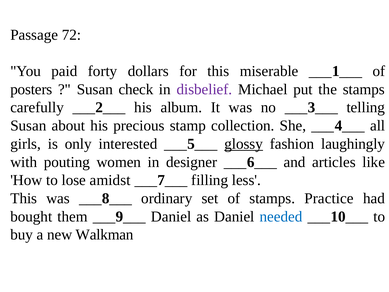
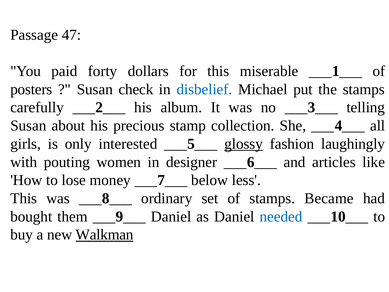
72: 72 -> 47
disbelief colour: purple -> blue
amidst: amidst -> money
filling: filling -> below
Practice: Practice -> Became
Walkman underline: none -> present
